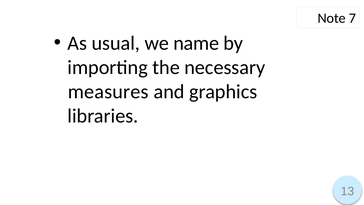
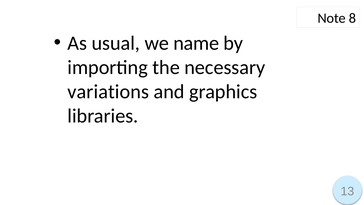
7: 7 -> 8
measures: measures -> variations
